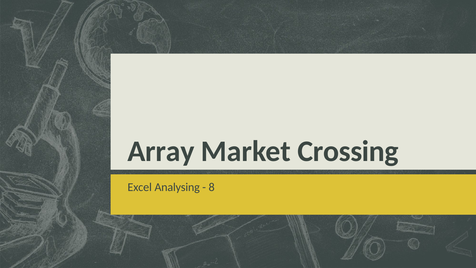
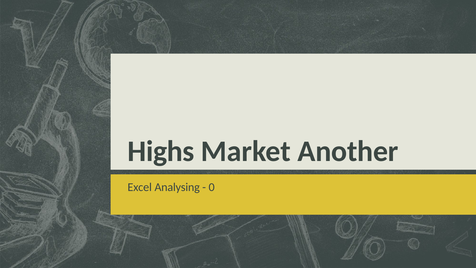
Array: Array -> Highs
Crossing: Crossing -> Another
8: 8 -> 0
